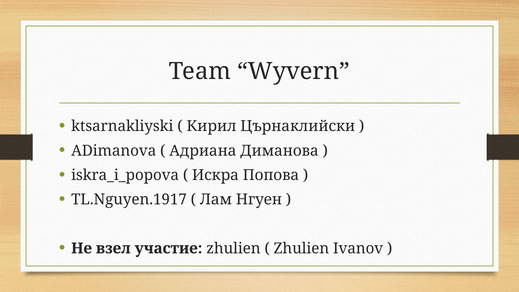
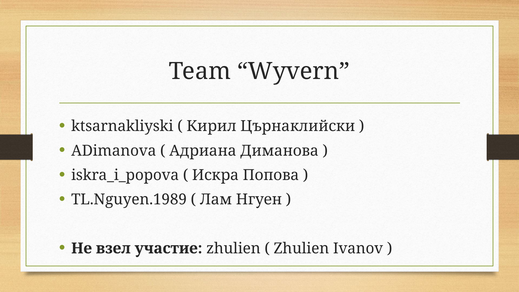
TL.Nguyen.1917: TL.Nguyen.1917 -> TL.Nguyen.1989
